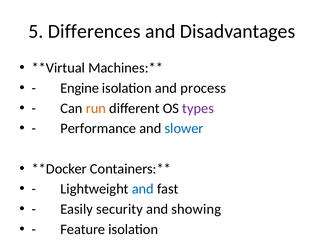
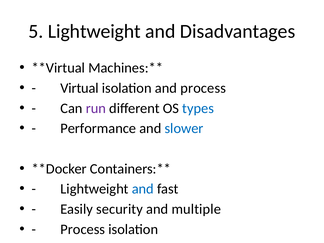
5 Differences: Differences -> Lightweight
Engine: Engine -> Virtual
run colour: orange -> purple
types colour: purple -> blue
showing: showing -> multiple
Feature at (83, 229): Feature -> Process
